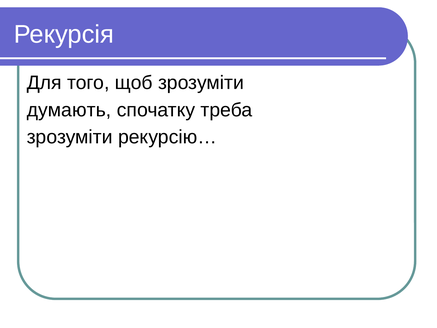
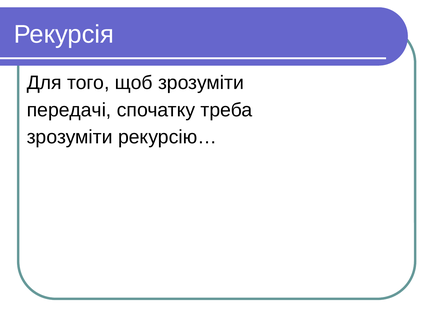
думають: думають -> передачі
